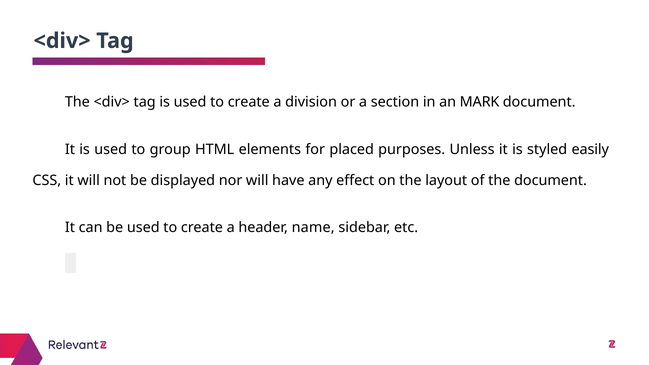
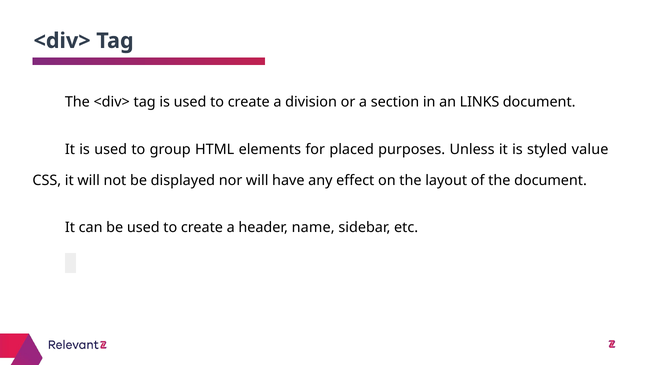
MARK: MARK -> LINKS
easily: easily -> value
